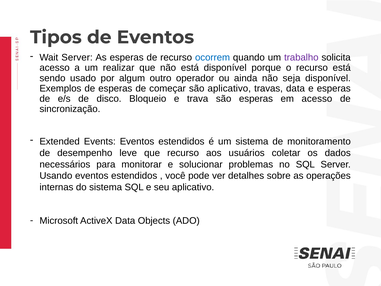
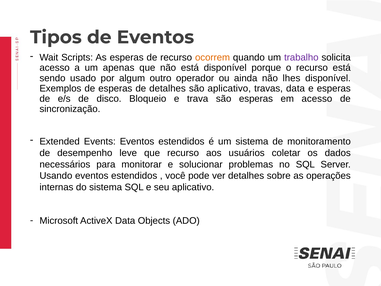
Wait Server: Server -> Scripts
ocorrem colour: blue -> orange
realizar: realizar -> apenas
seja: seja -> lhes
de começar: começar -> detalhes
